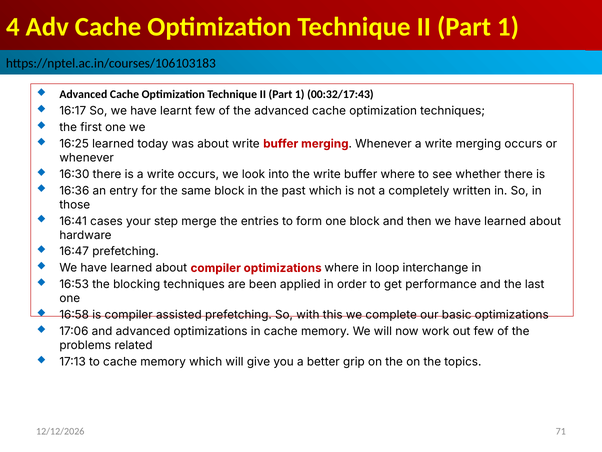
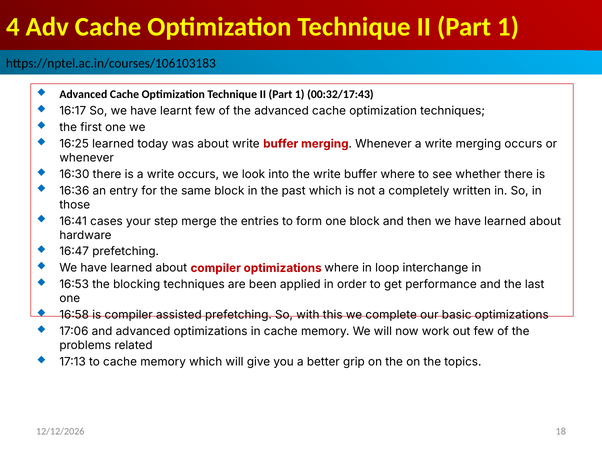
71: 71 -> 18
